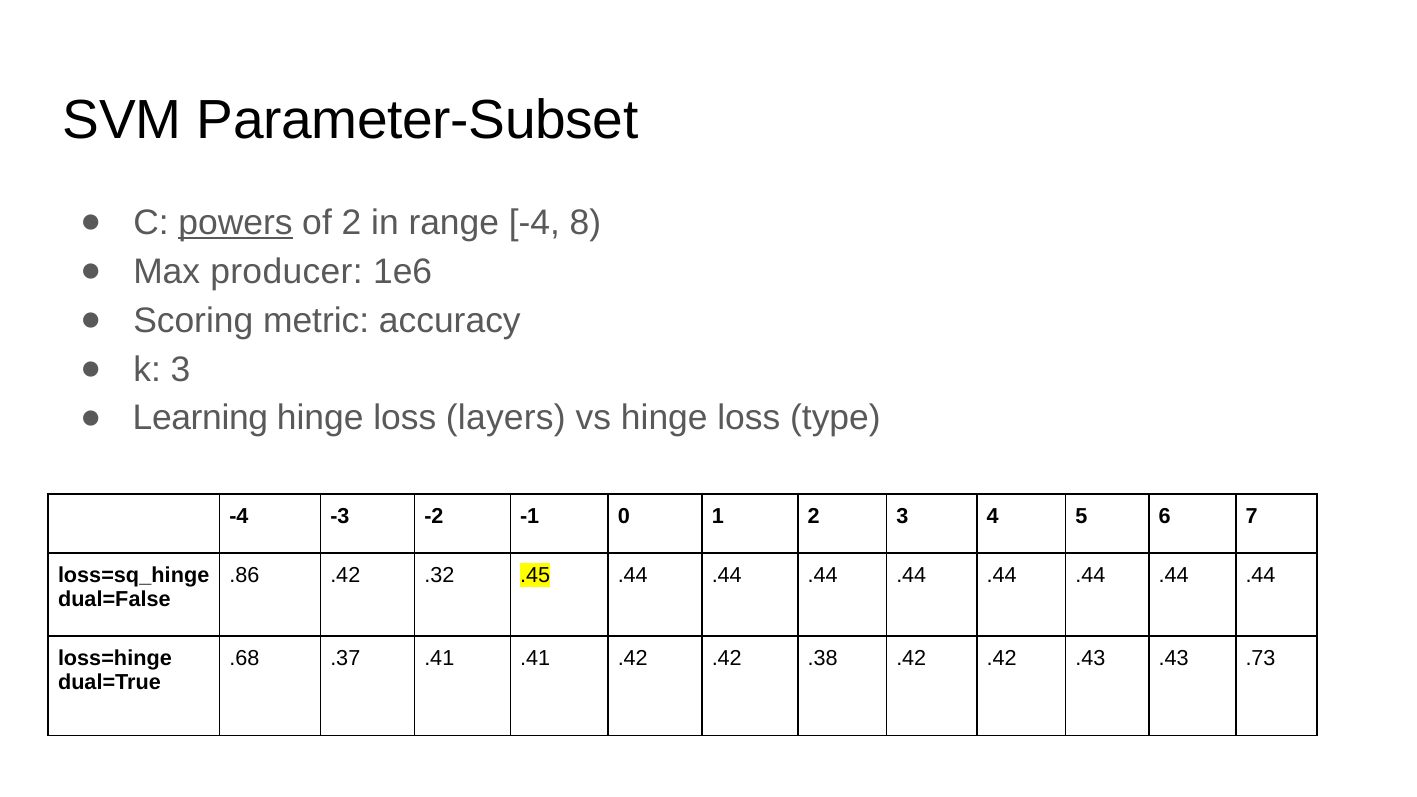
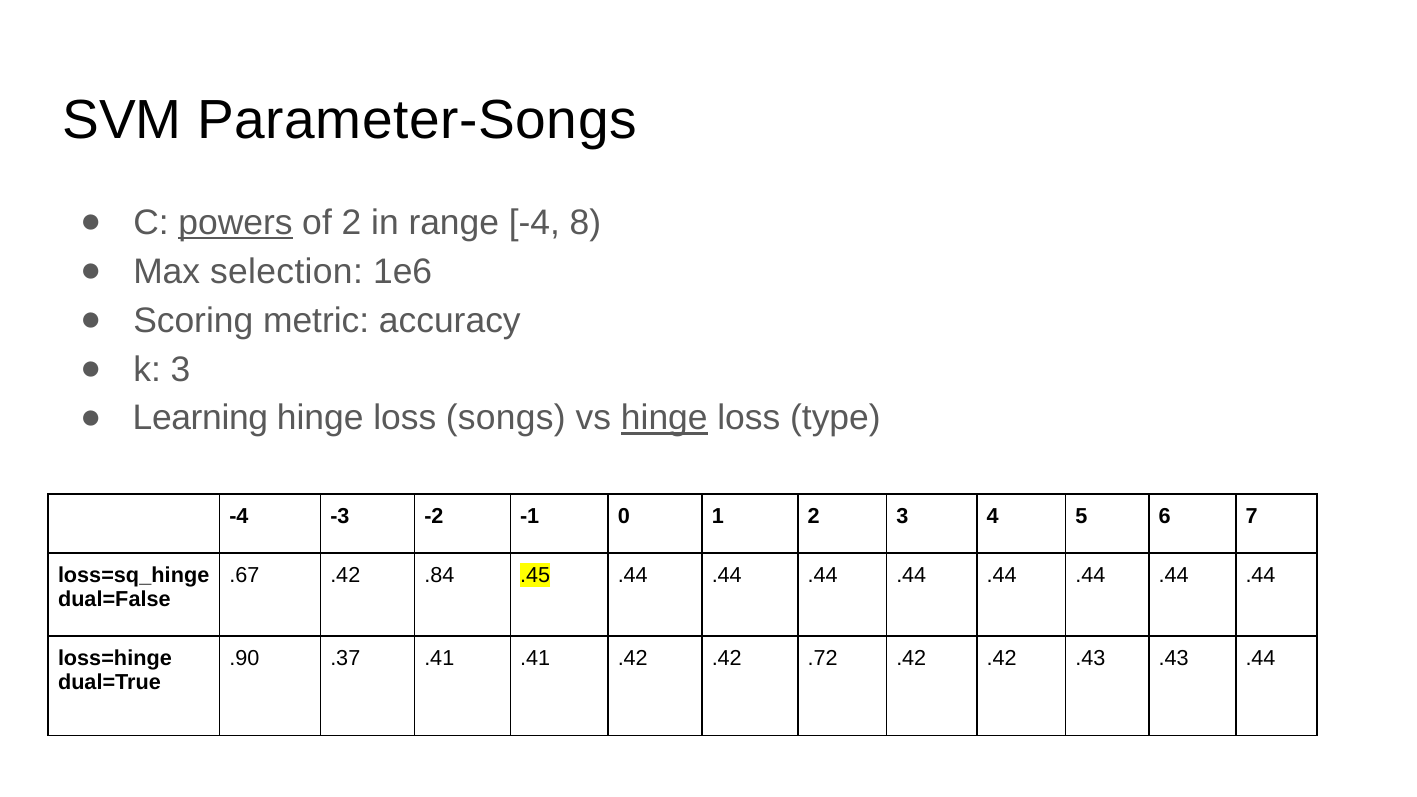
Parameter-Subset: Parameter-Subset -> Parameter-Songs
producer: producer -> selection
layers: layers -> songs
hinge at (664, 418) underline: none -> present
.86: .86 -> .67
.32: .32 -> .84
.68: .68 -> .90
.38: .38 -> .72
.43 .73: .73 -> .44
